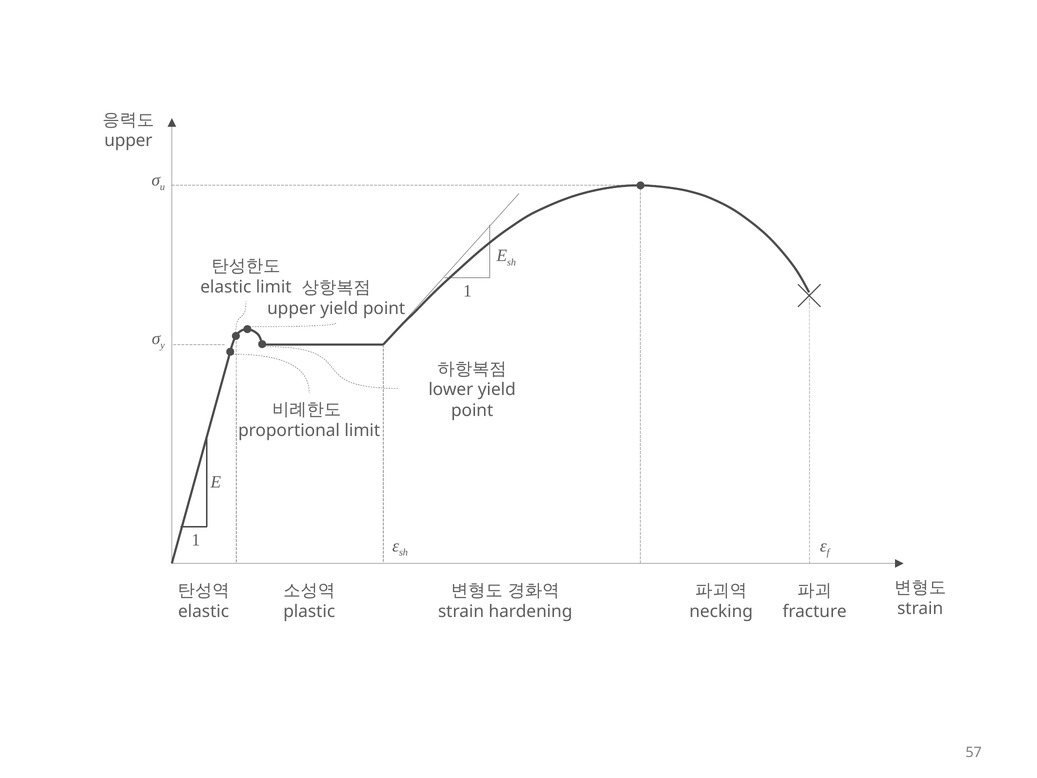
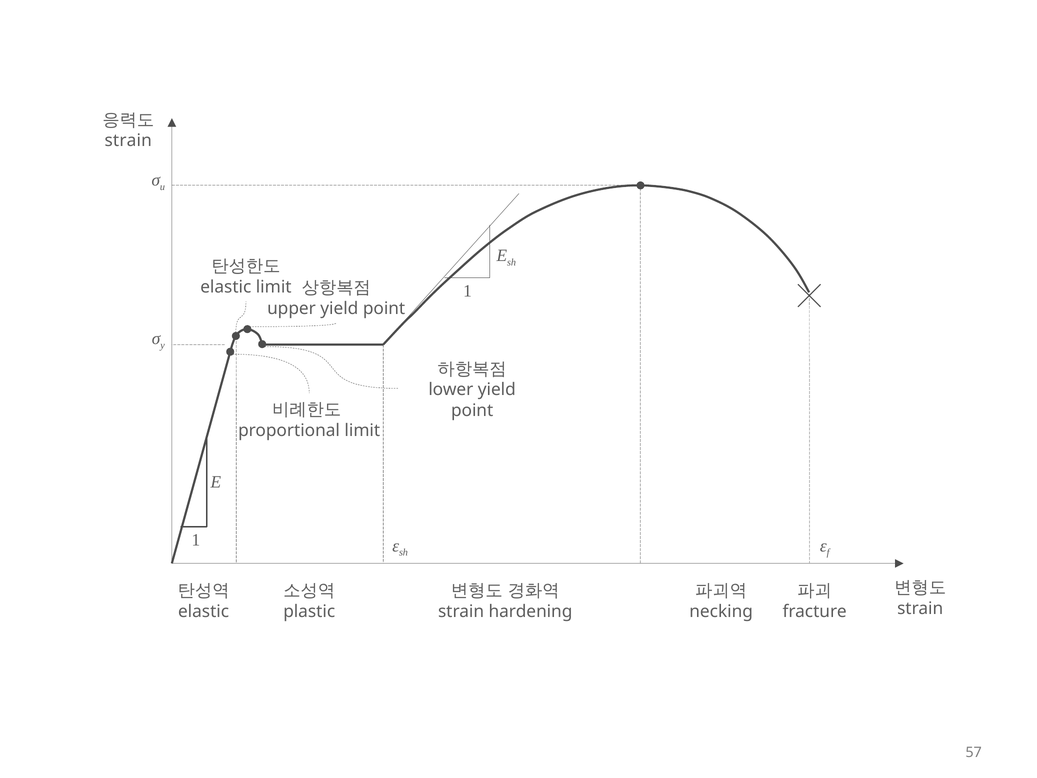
upper at (128, 141): upper -> strain
